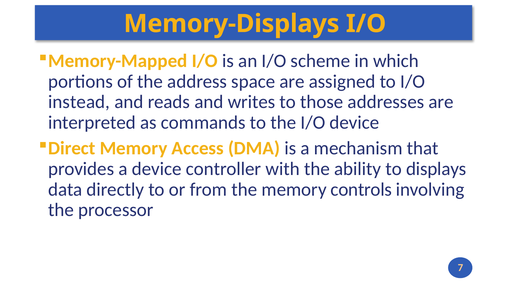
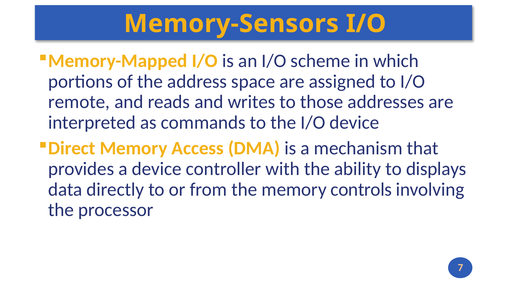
Memory-Displays: Memory-Displays -> Memory-Sensors
instead: instead -> remote
